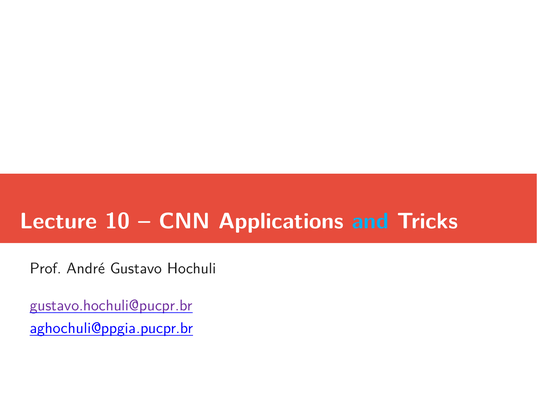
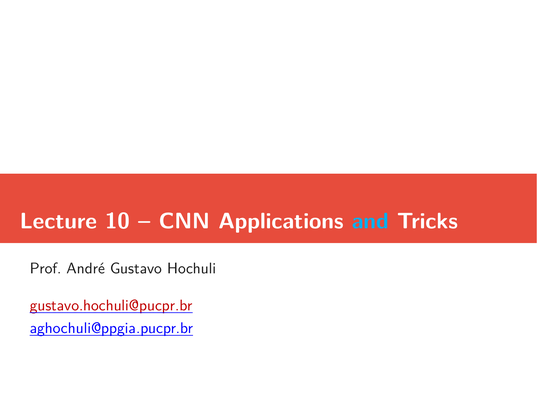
gustavo.hochuli@pucpr.br colour: purple -> red
